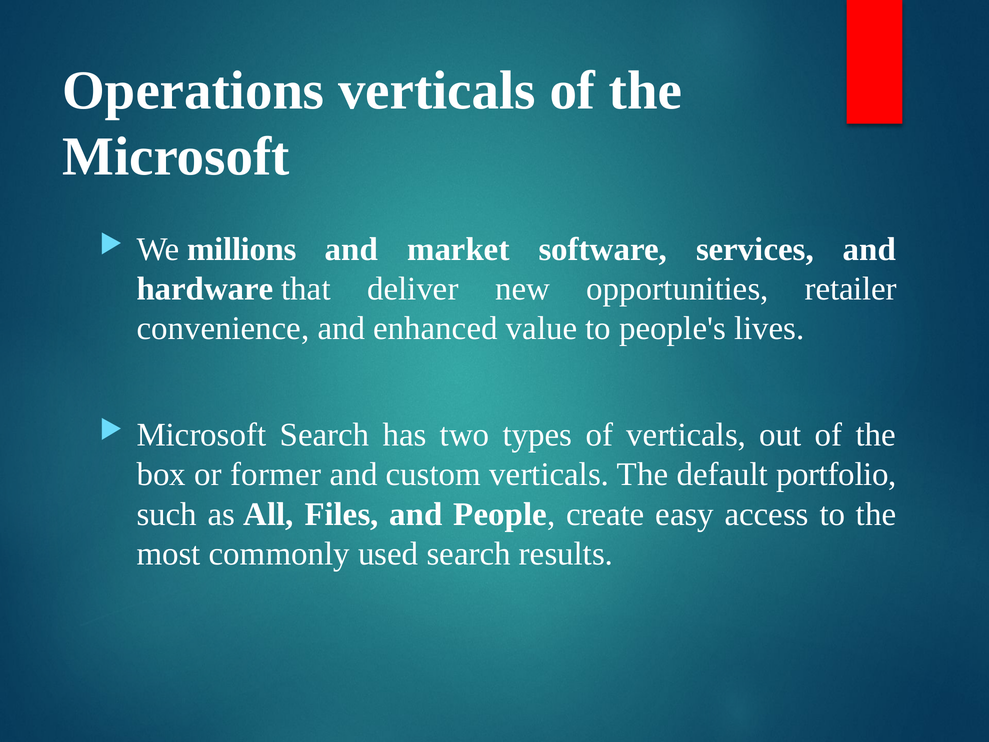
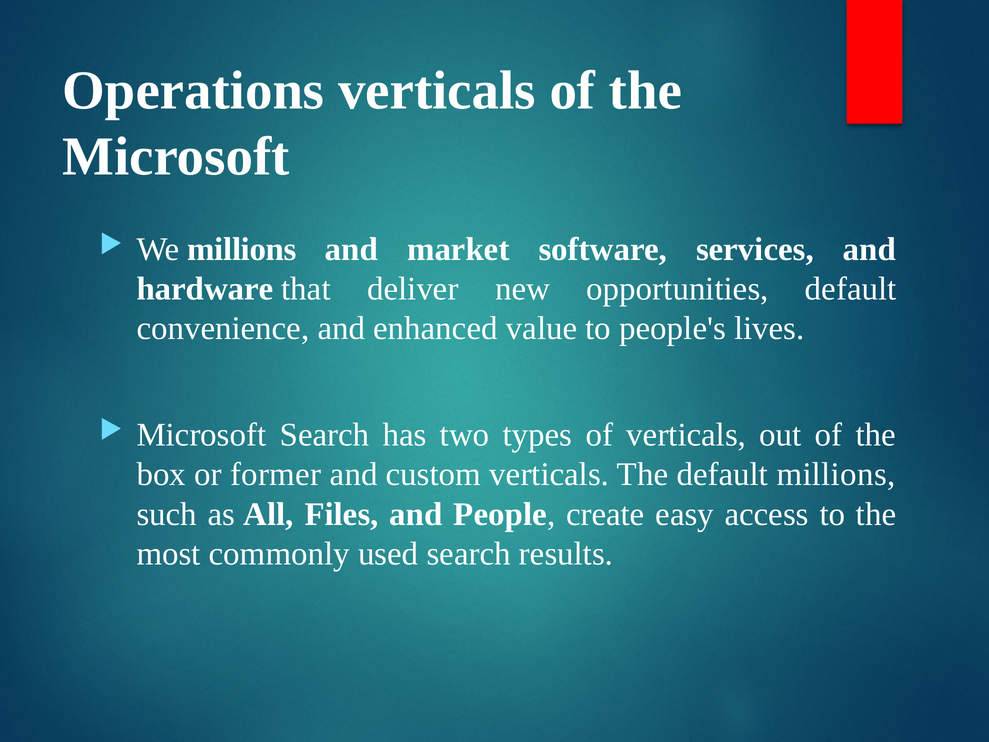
opportunities retailer: retailer -> default
default portfolio: portfolio -> millions
